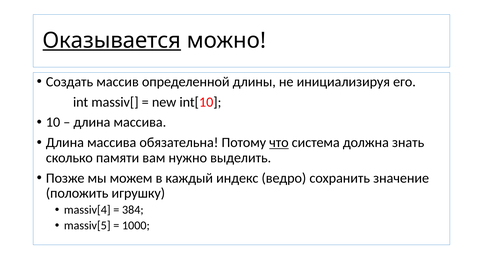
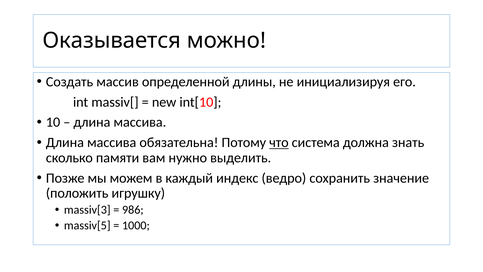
Оказывается underline: present -> none
massiv[4: massiv[4 -> massiv[3
384: 384 -> 986
